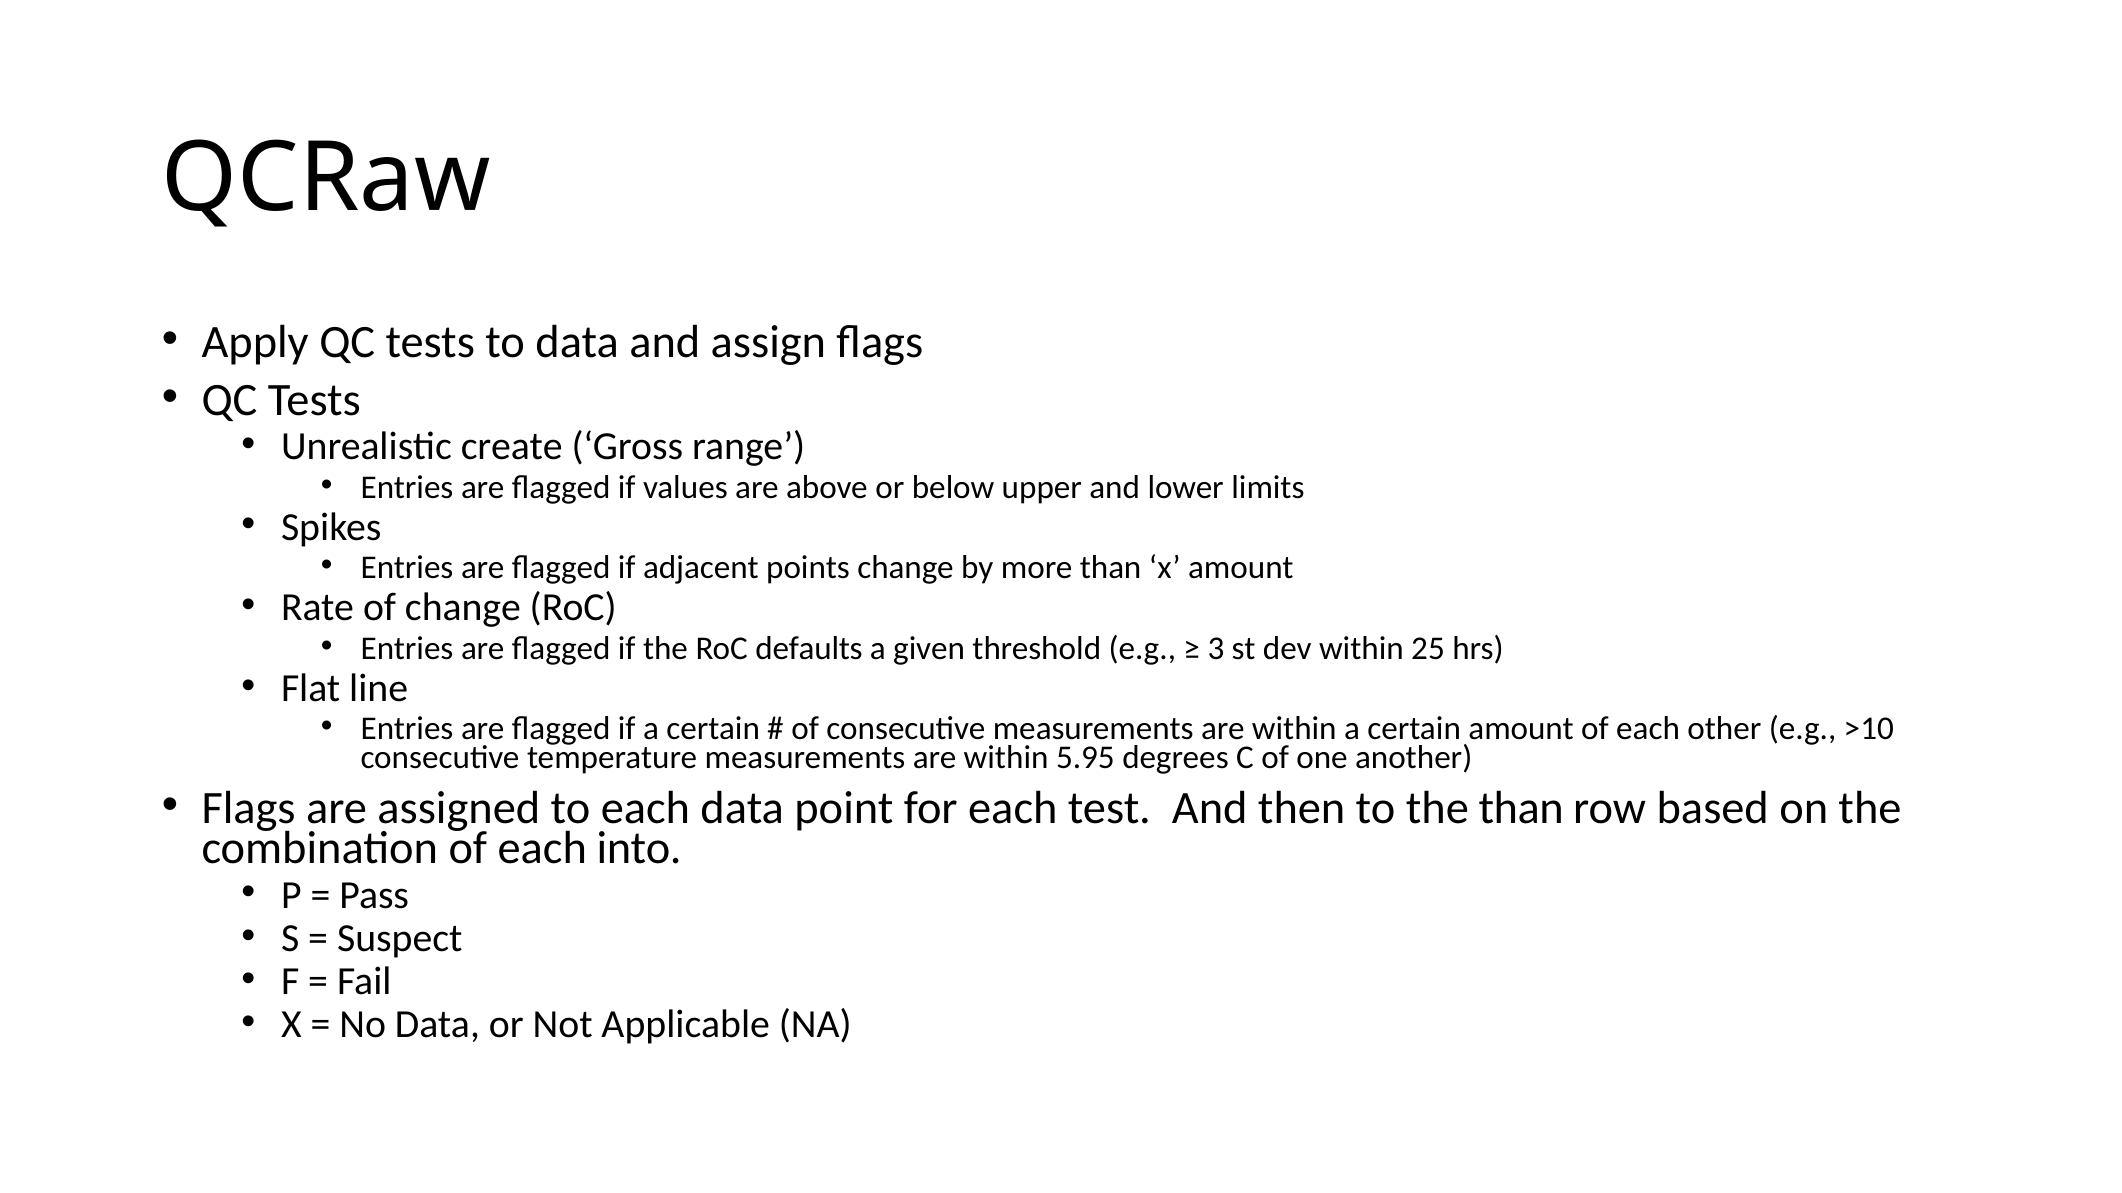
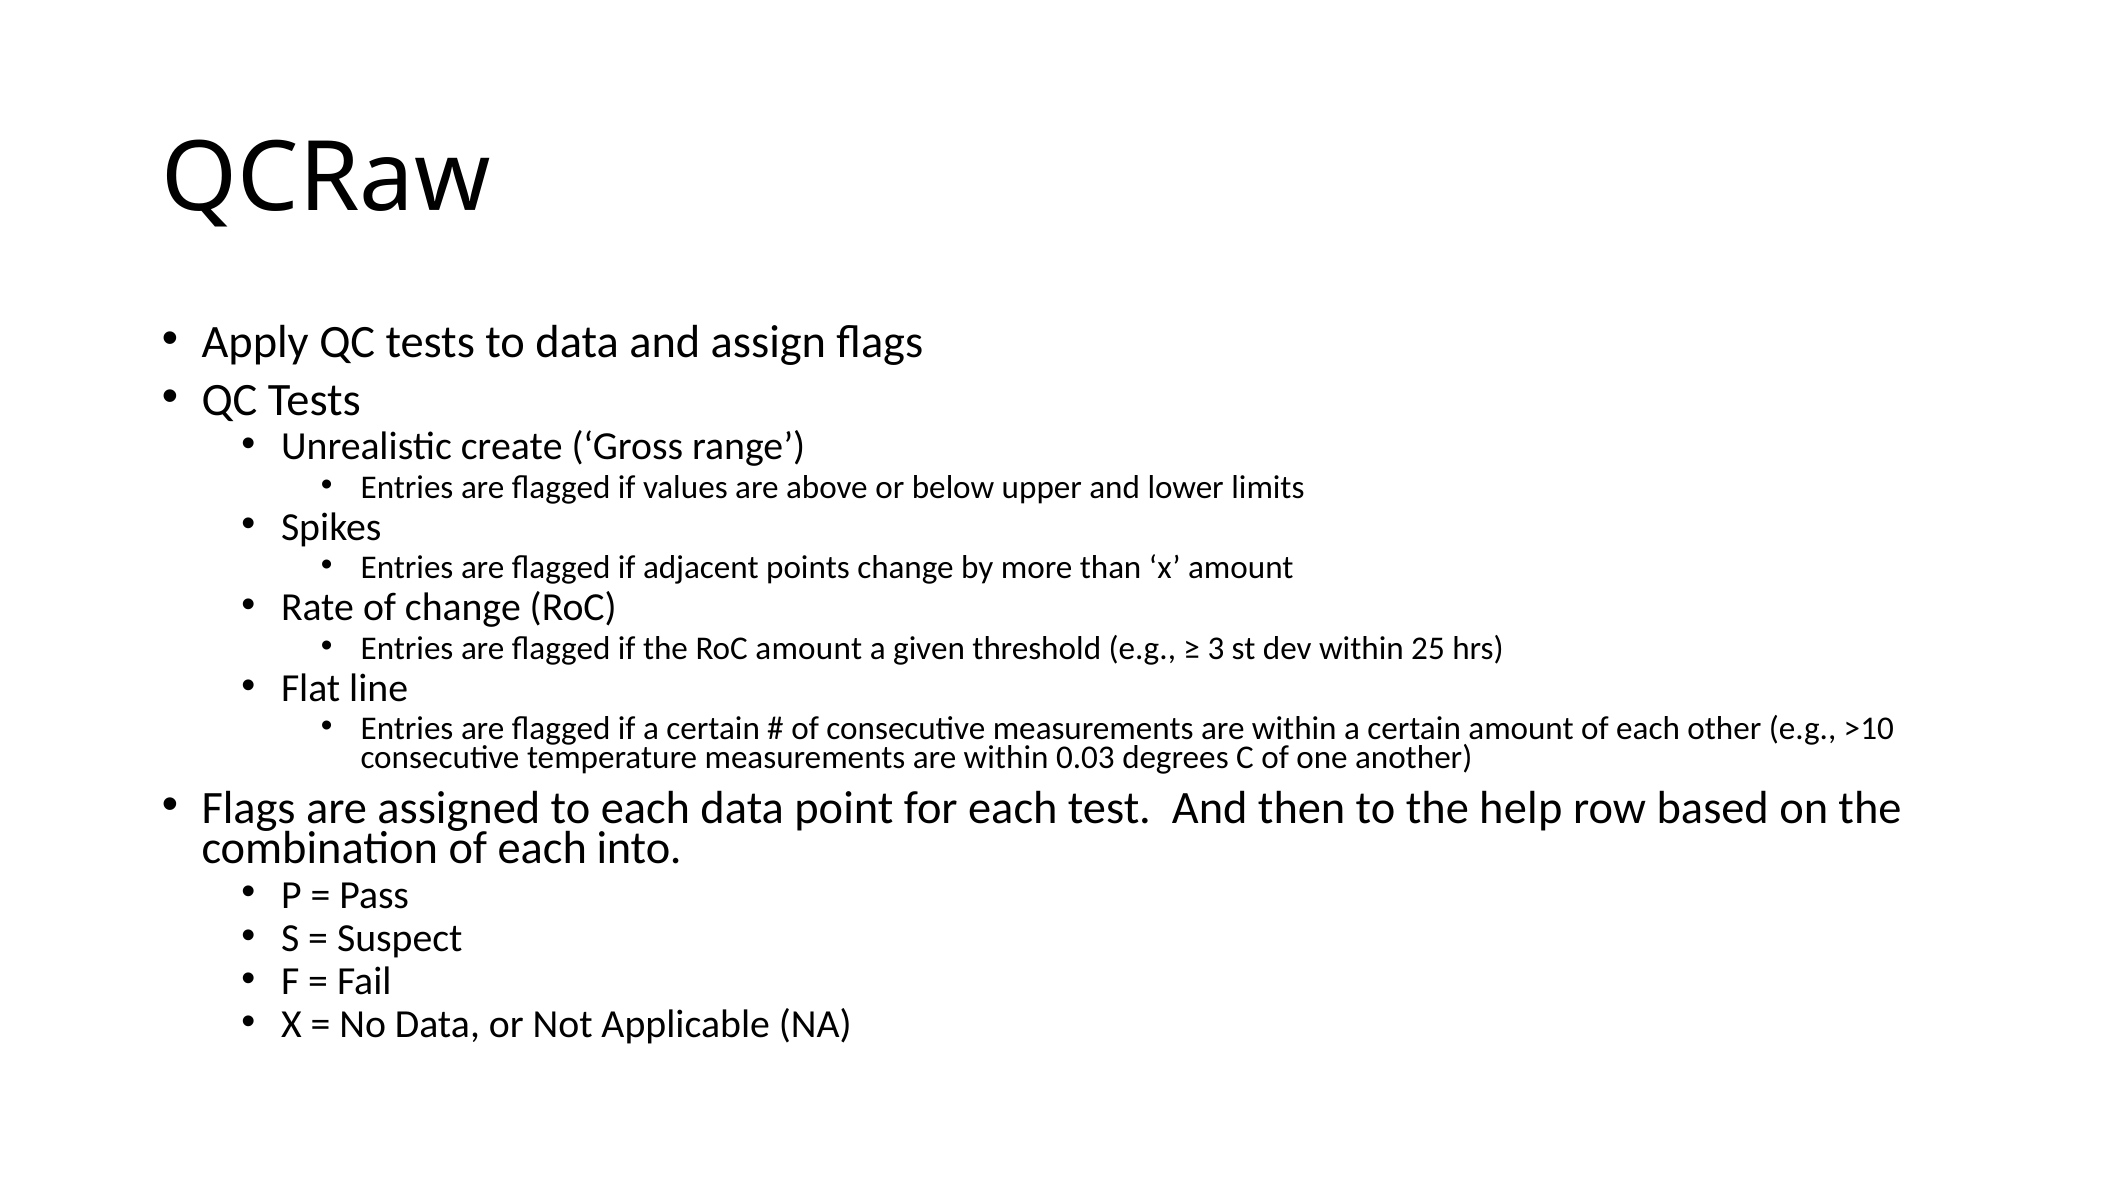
RoC defaults: defaults -> amount
5.95: 5.95 -> 0.03
the than: than -> help
